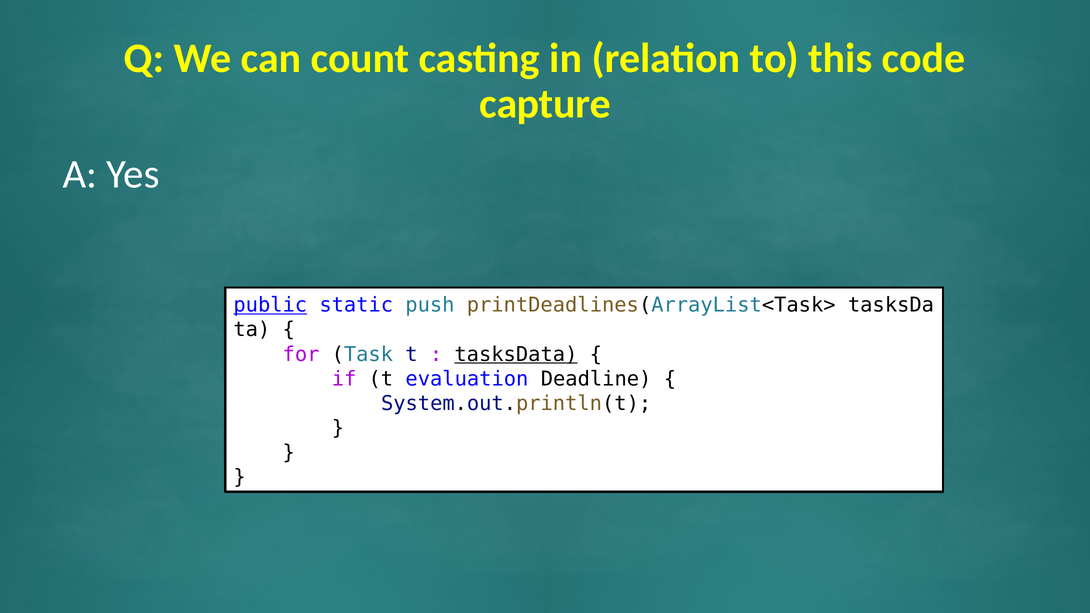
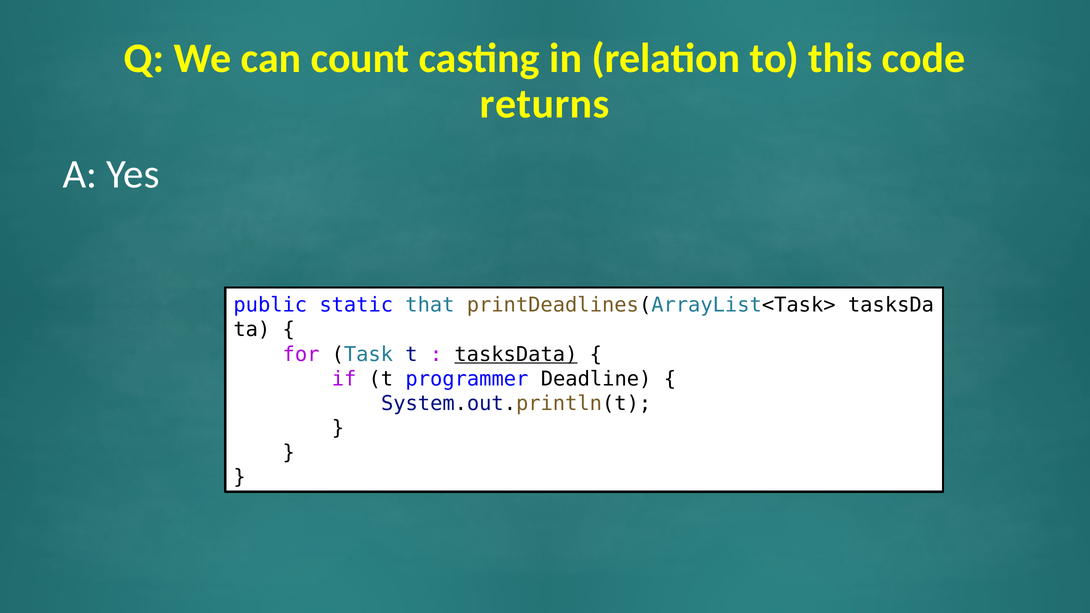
capture: capture -> returns
public underline: present -> none
push: push -> that
evaluation: evaluation -> programmer
